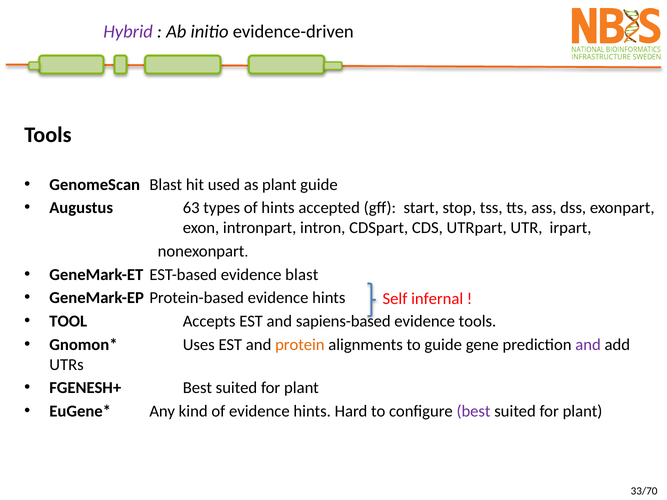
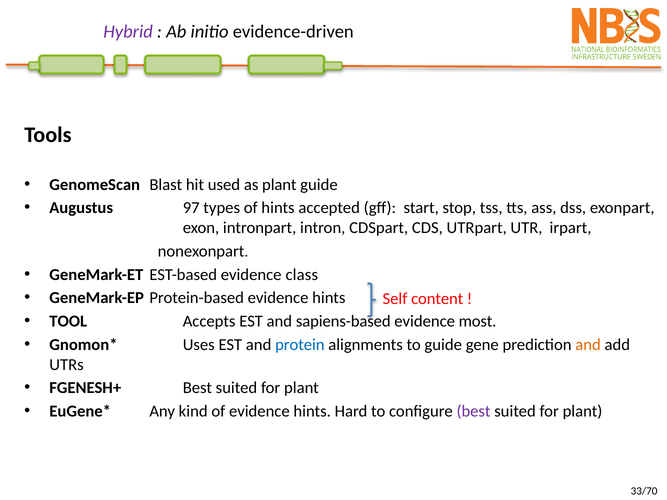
63: 63 -> 97
evidence blast: blast -> class
infernal: infernal -> content
evidence tools: tools -> most
protein colour: orange -> blue
and at (588, 345) colour: purple -> orange
